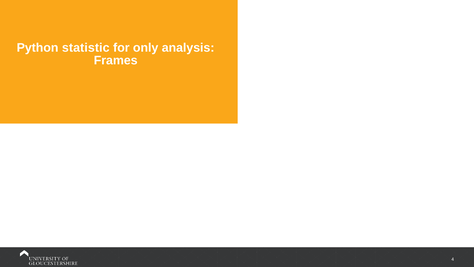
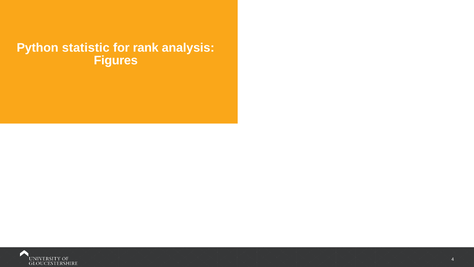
only: only -> rank
Frames: Frames -> Figures
